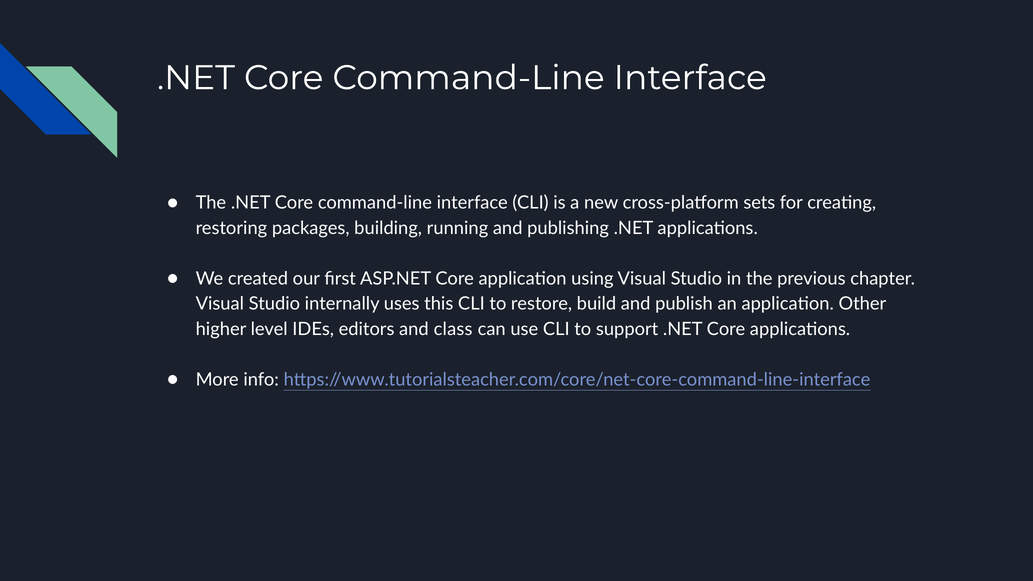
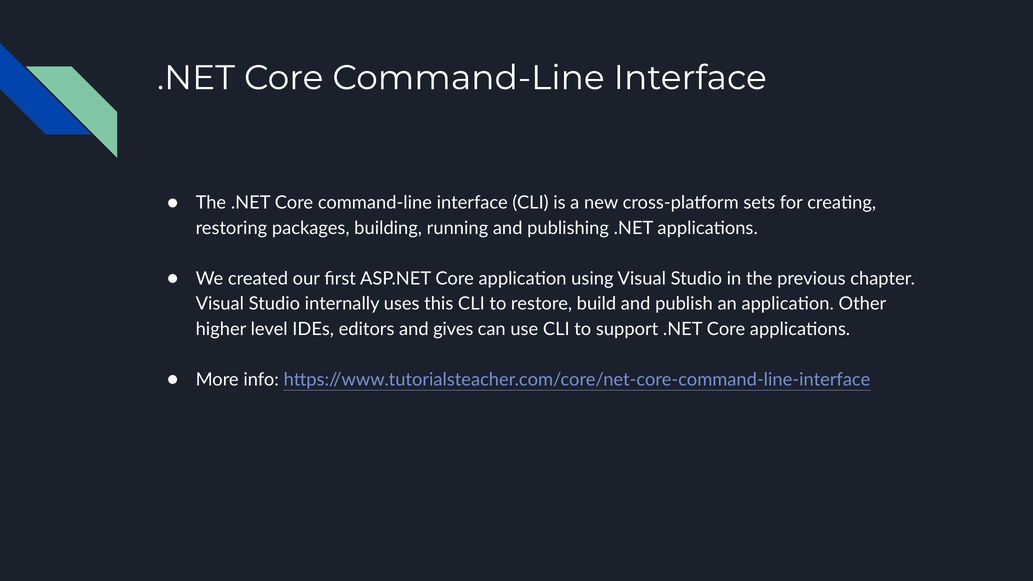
class: class -> gives
